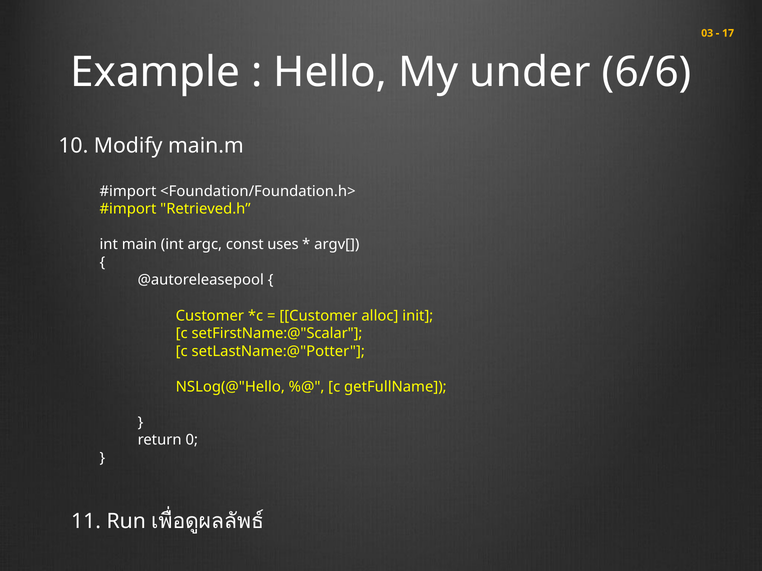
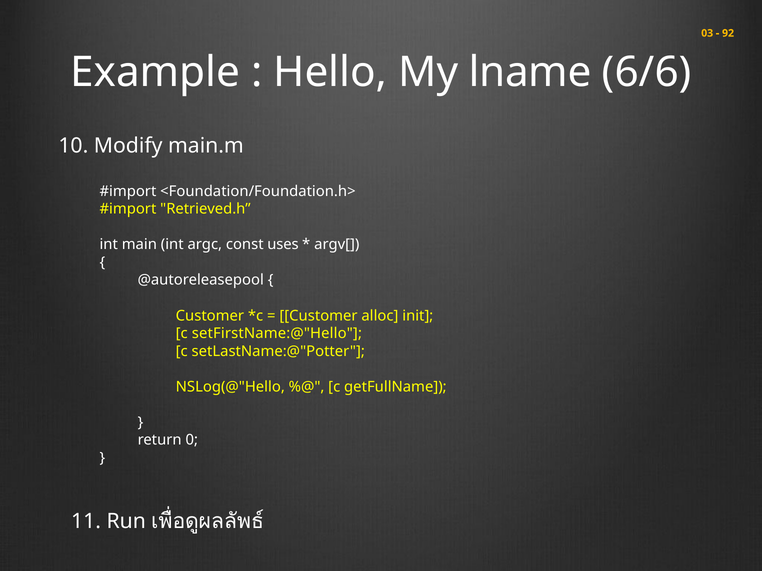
17: 17 -> 92
under: under -> lname
setFirstName:@"Scalar: setFirstName:@"Scalar -> setFirstName:@"Hello
